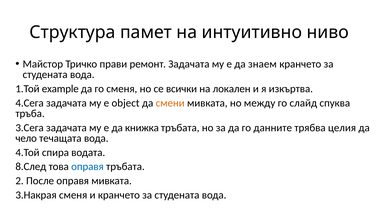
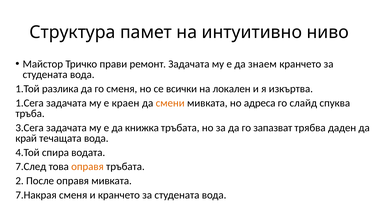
example: example -> разлика
4.Сега: 4.Сега -> 1.Сега
object: object -> краен
между: между -> адреса
данните: данните -> запазват
целия: целия -> даден
чело: чело -> край
8.След: 8.След -> 7.След
оправя at (87, 166) colour: blue -> orange
3.Накрая: 3.Накрая -> 7.Накрая
